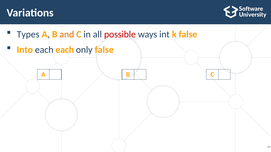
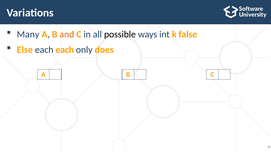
Types: Types -> Many
possible colour: red -> black
Into: Into -> Else
only false: false -> does
